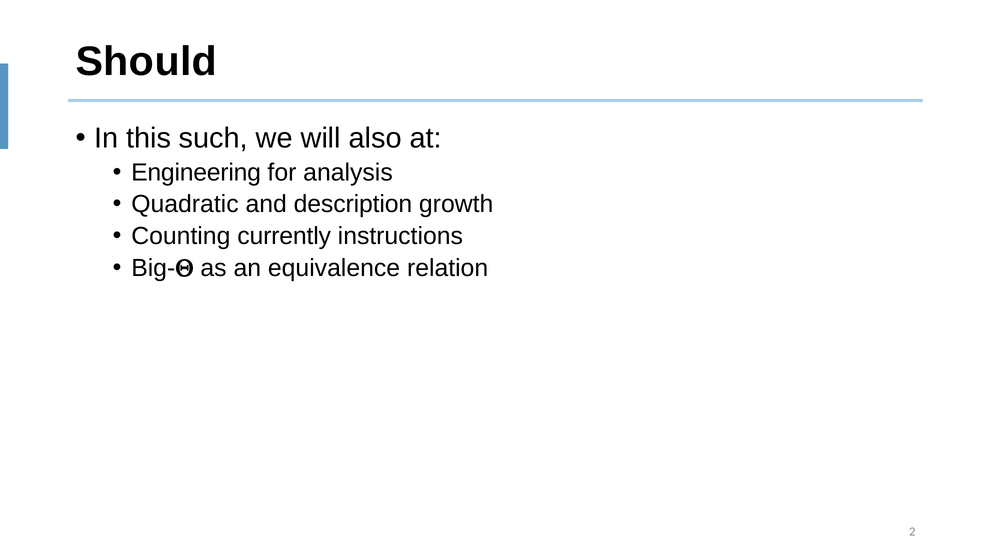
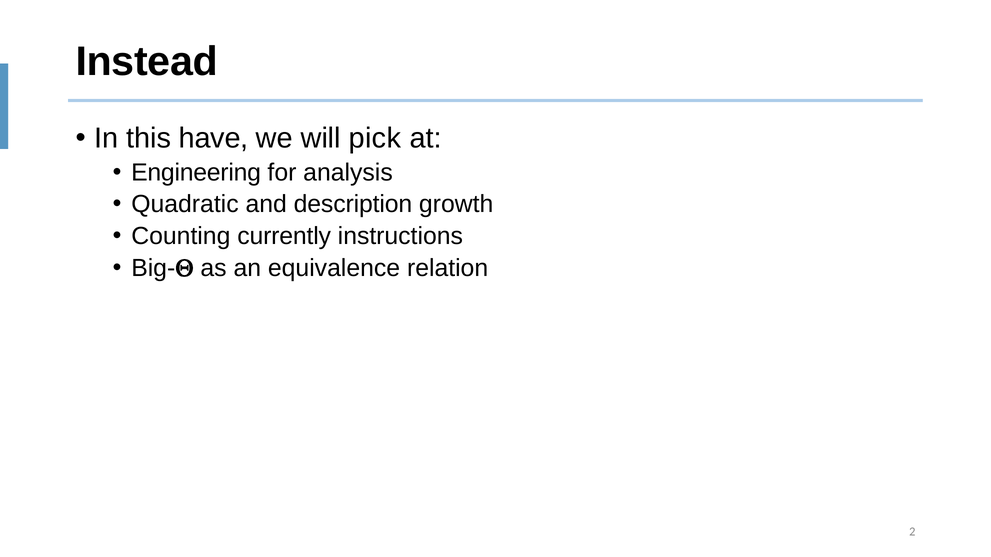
Should: Should -> Instead
such: such -> have
also: also -> pick
